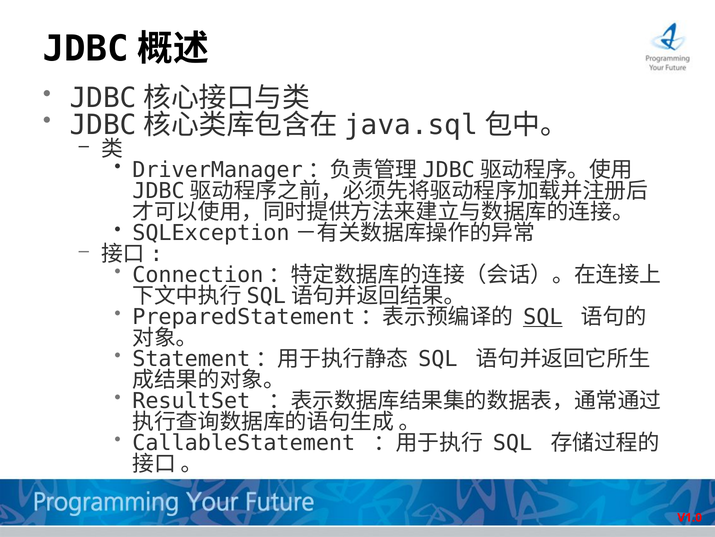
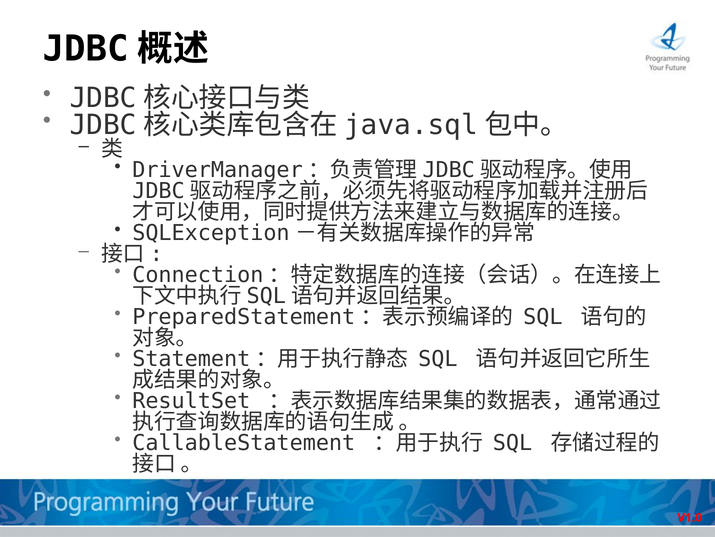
SQL at (543, 317) underline: present -> none
